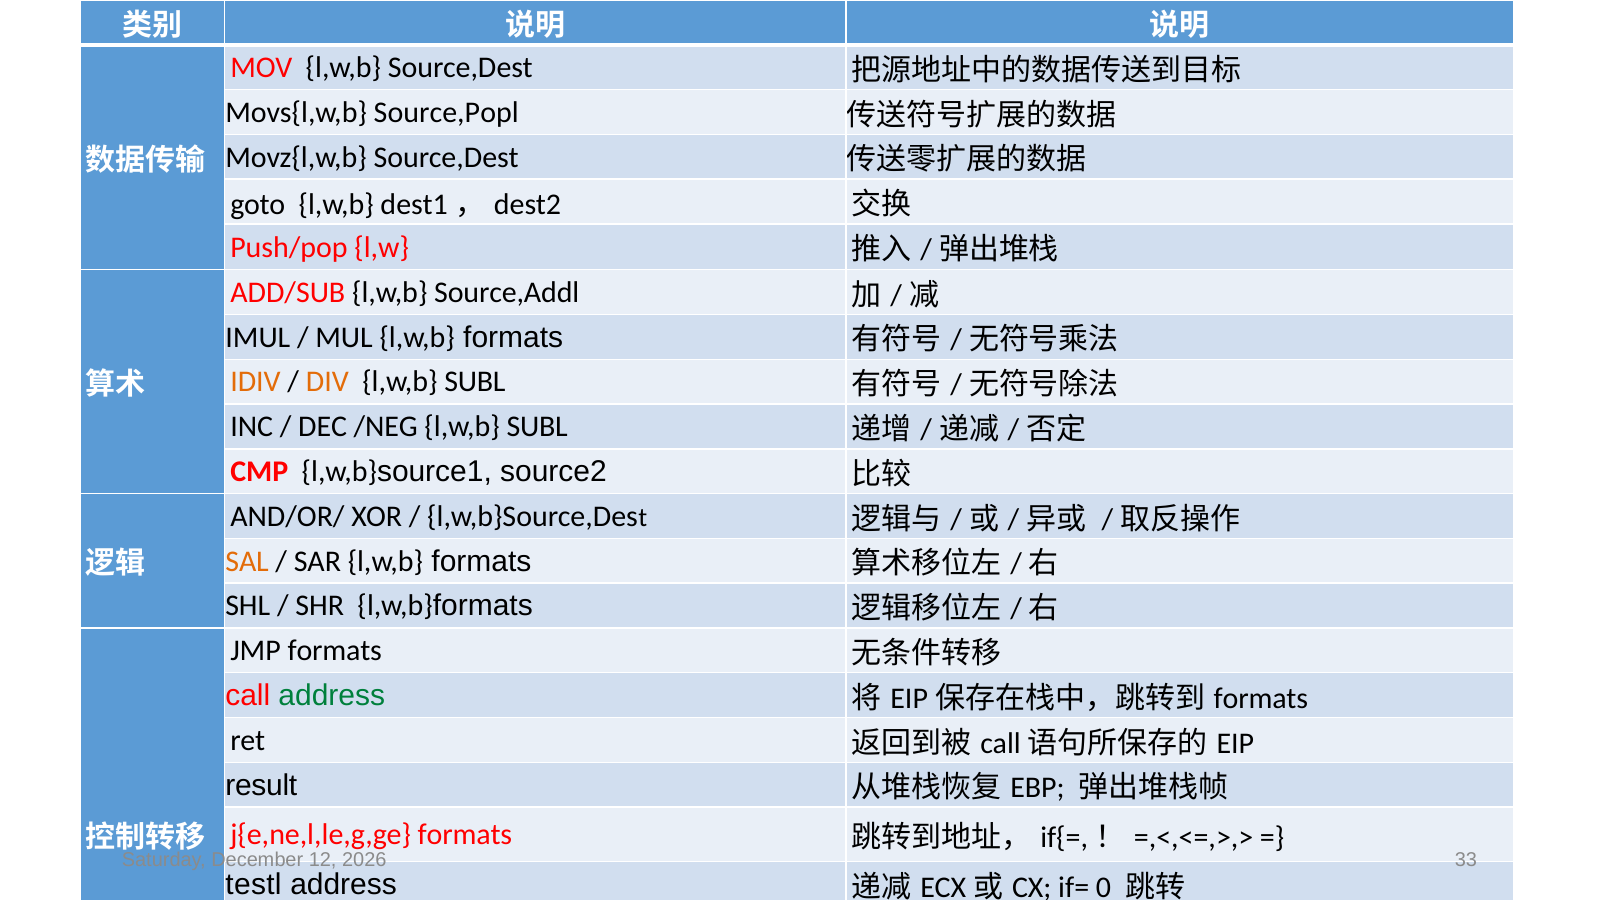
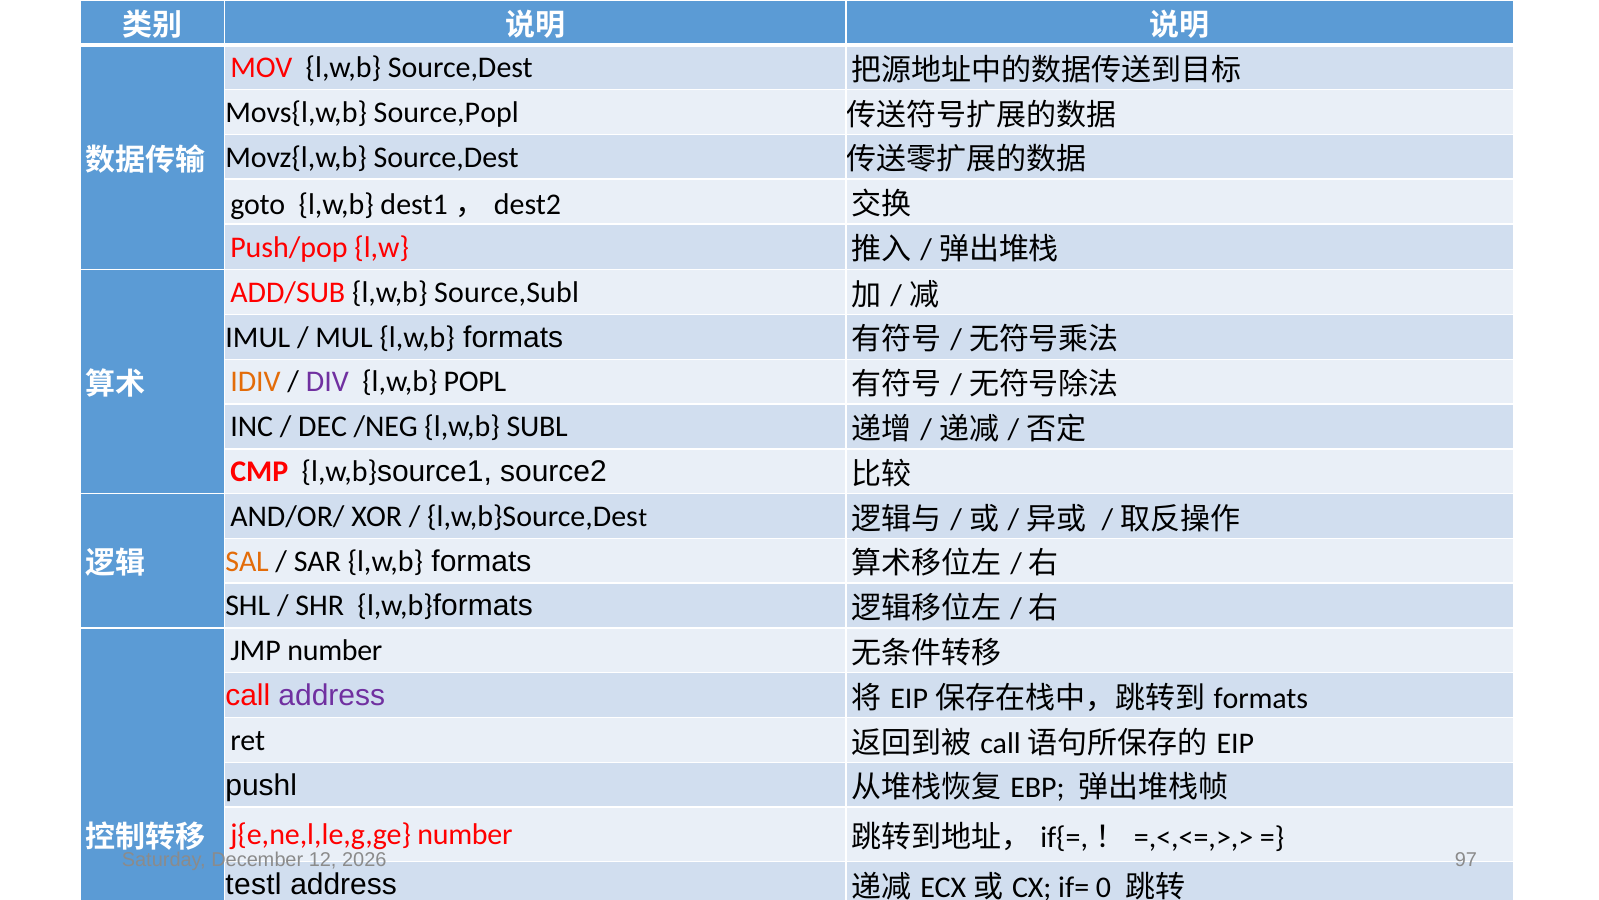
Source,Addl: Source,Addl -> Source,Subl
DIV colour: orange -> purple
SUBL at (475, 382): SUBL -> POPL
JMP formats: formats -> number
address at (332, 695) colour: green -> purple
result: result -> pushl
j{e,ne,l,le,g,ge formats: formats -> number
33: 33 -> 97
